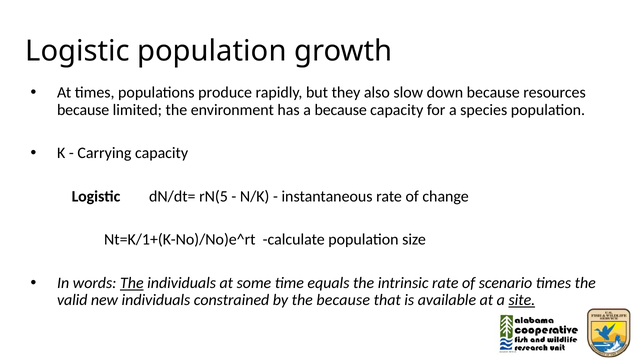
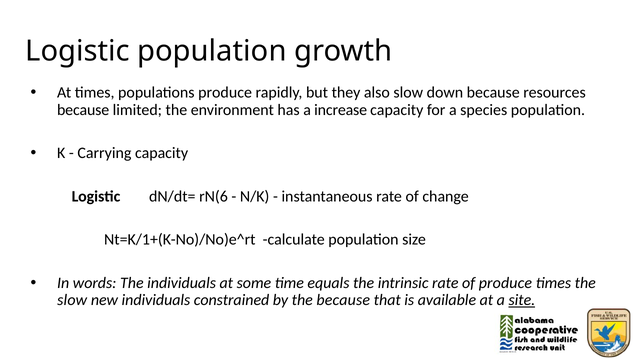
a because: because -> increase
rN(5: rN(5 -> rN(6
The at (132, 282) underline: present -> none
of scenario: scenario -> produce
valid at (72, 300): valid -> slow
